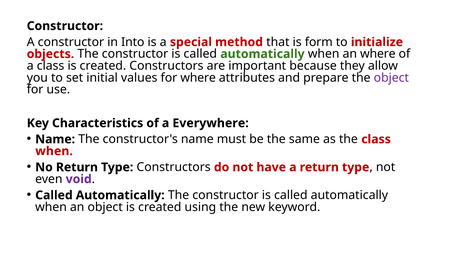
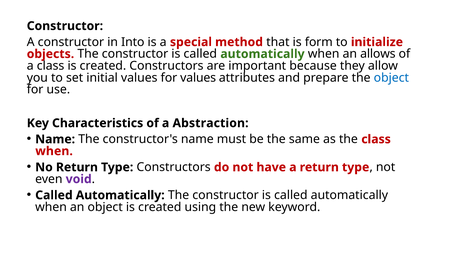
an where: where -> allows
for where: where -> values
object at (391, 78) colour: purple -> blue
Everywhere: Everywhere -> Abstraction
